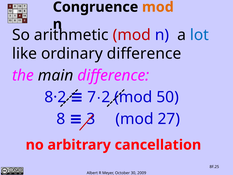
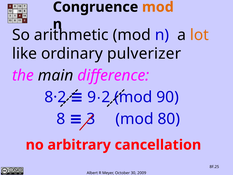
mod at (132, 35) colour: red -> black
lot colour: blue -> orange
ordinary difference: difference -> pulverizer
7: 7 -> 9
50: 50 -> 90
27: 27 -> 80
